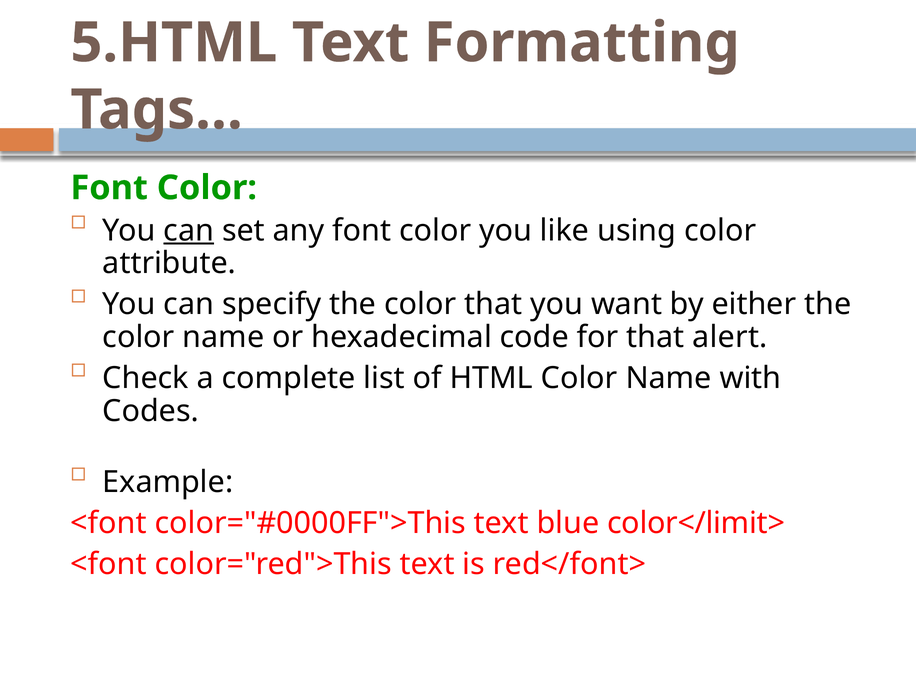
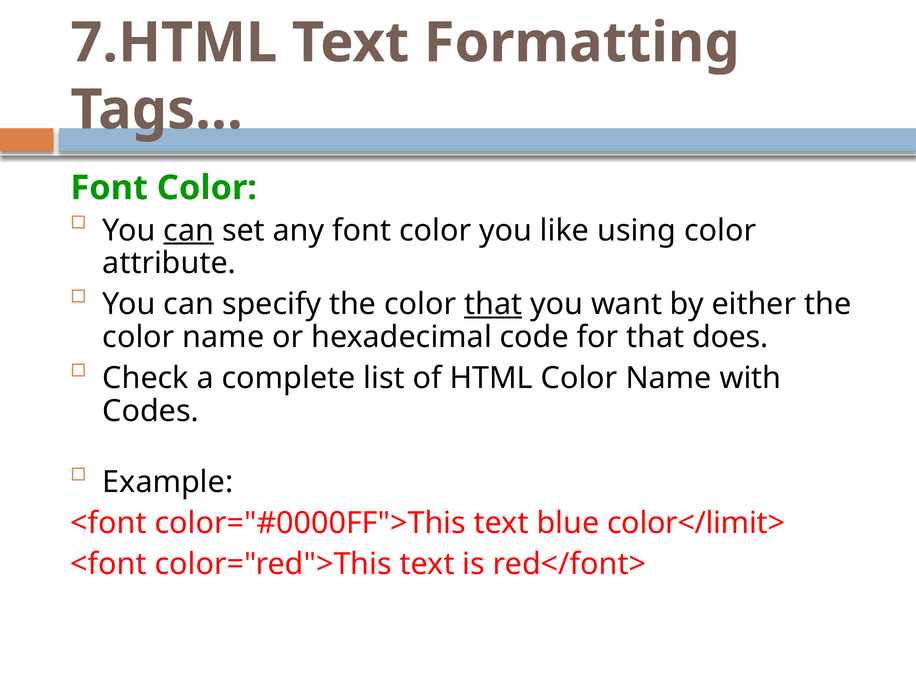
5.HTML: 5.HTML -> 7.HTML
that at (493, 304) underline: none -> present
alert: alert -> does
